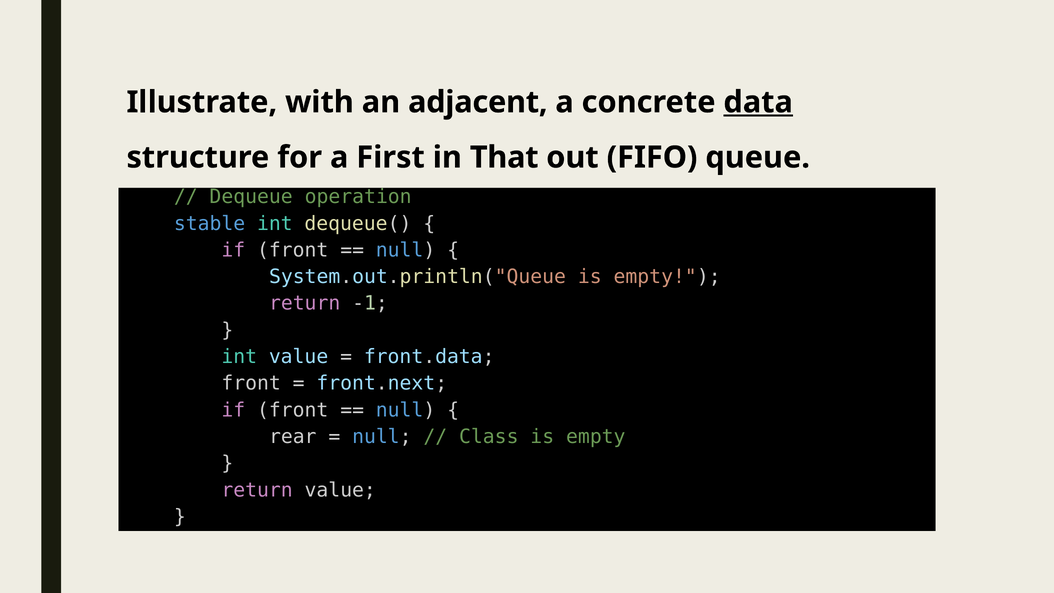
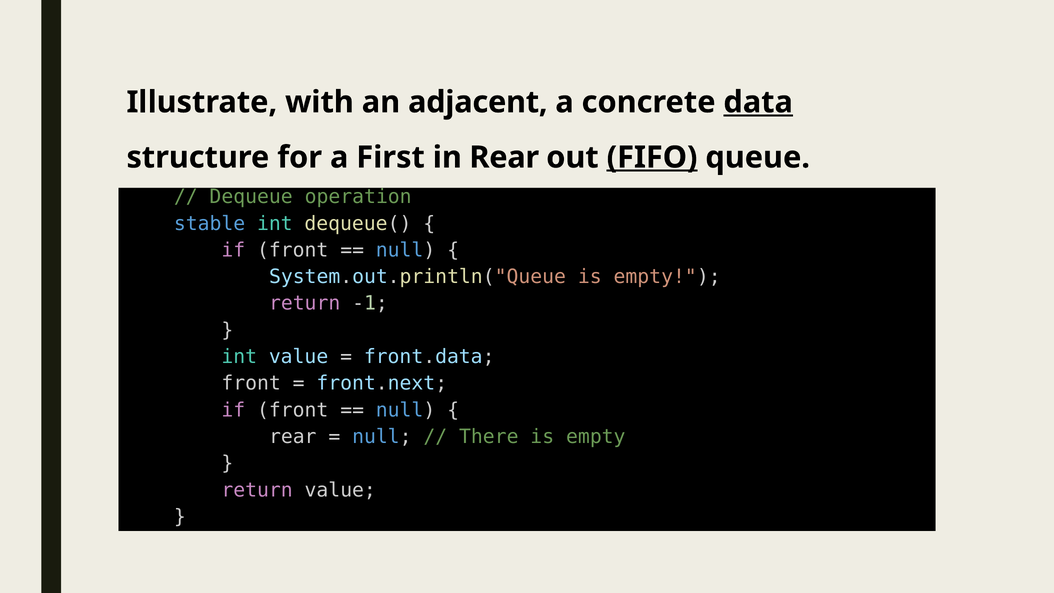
in That: That -> Rear
FIFO underline: none -> present
Class: Class -> There
